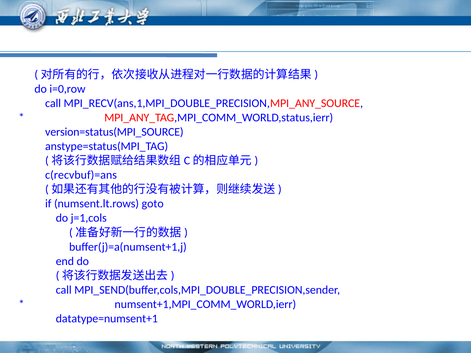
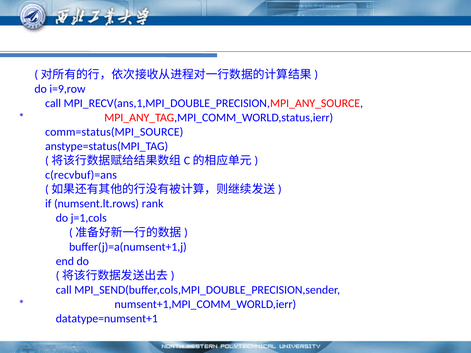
i=0,row: i=0,row -> i=9,row
version=status(MPI_SOURCE: version=status(MPI_SOURCE -> comm=status(MPI_SOURCE
goto: goto -> rank
